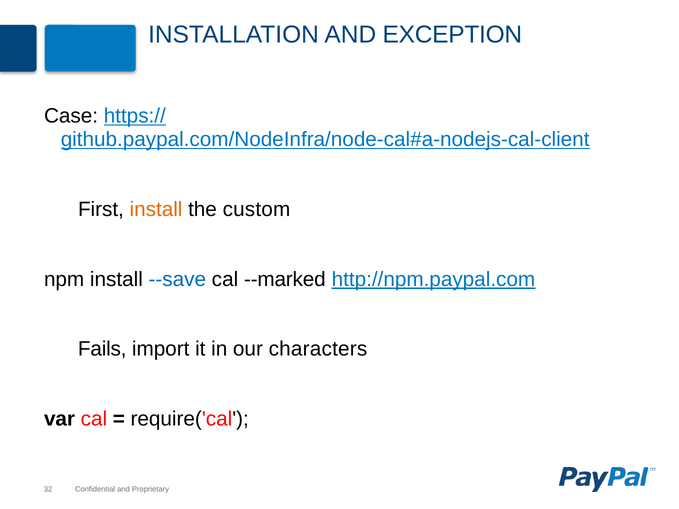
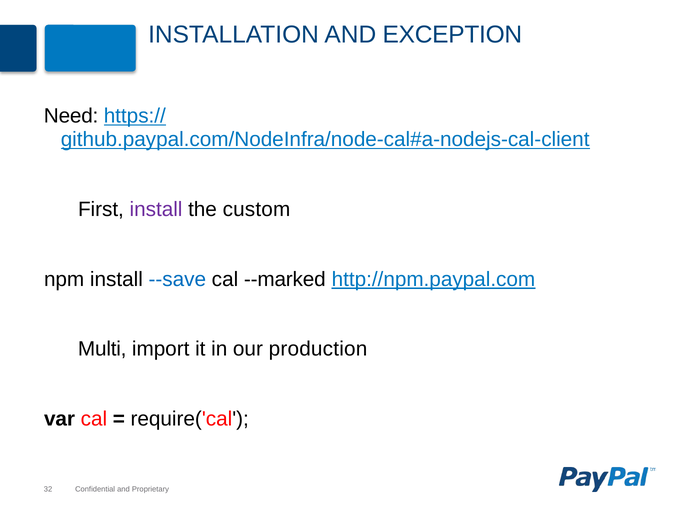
Case: Case -> Need
install at (156, 209) colour: orange -> purple
Fails: Fails -> Multi
characters: characters -> production
